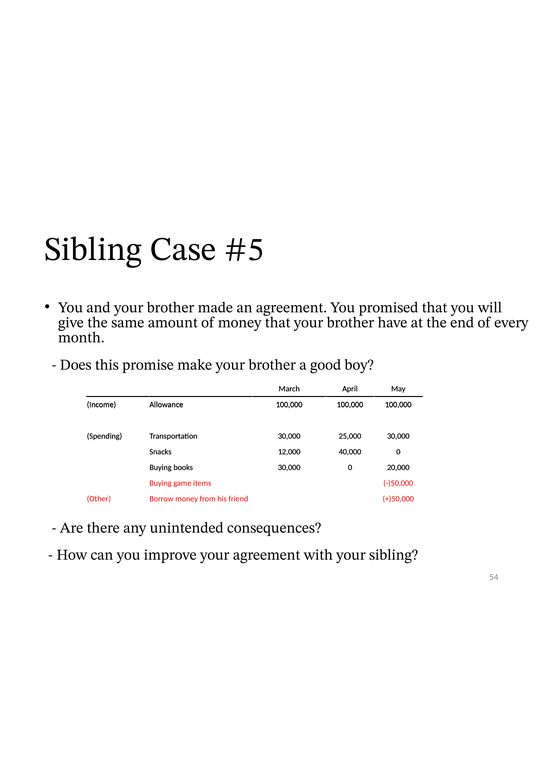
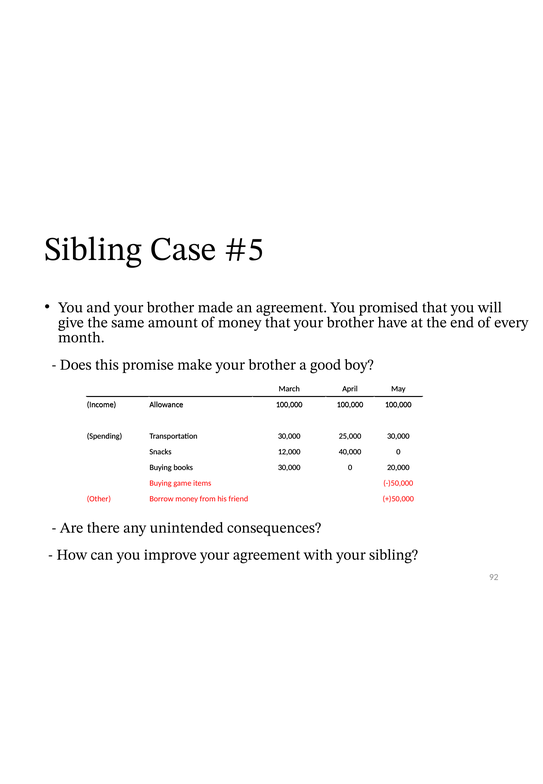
54: 54 -> 92
